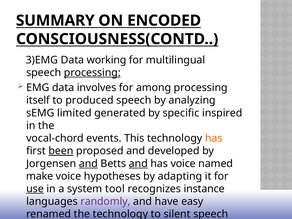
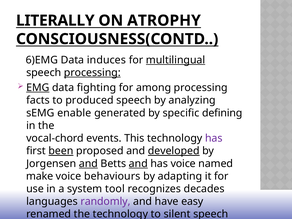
SUMMARY: SUMMARY -> LITERALLY
ENCODED: ENCODED -> ATROPHY
3)EMG: 3)EMG -> 6)EMG
working: working -> induces
multilingual underline: none -> present
EMG underline: none -> present
involves: involves -> fighting
itself: itself -> facts
limited: limited -> enable
inspired: inspired -> defining
has at (214, 138) colour: orange -> purple
developed underline: none -> present
hypotheses: hypotheses -> behaviours
use underline: present -> none
instance: instance -> decades
